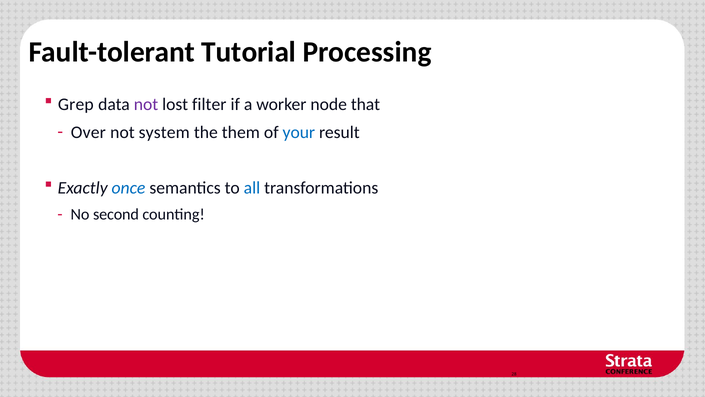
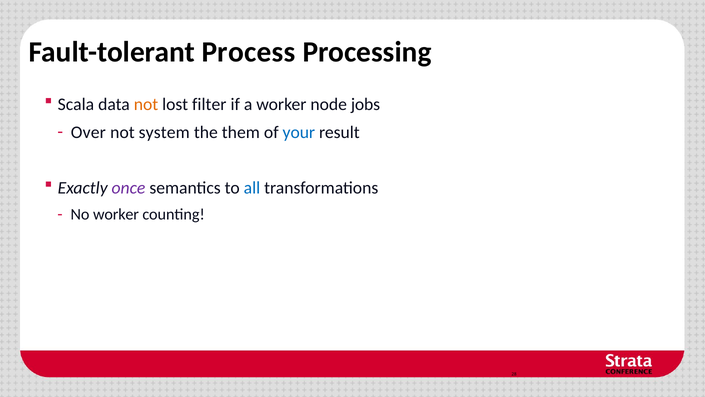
Tutorial: Tutorial -> Process
Grep: Grep -> Scala
not at (146, 104) colour: purple -> orange
that: that -> jobs
once colour: blue -> purple
No second: second -> worker
